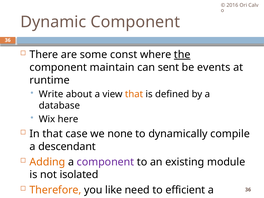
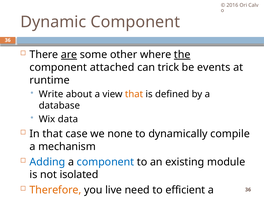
are underline: none -> present
const: const -> other
maintain: maintain -> attached
sent: sent -> trick
here: here -> data
descendant: descendant -> mechanism
Adding colour: orange -> blue
component at (105, 162) colour: purple -> blue
like: like -> live
